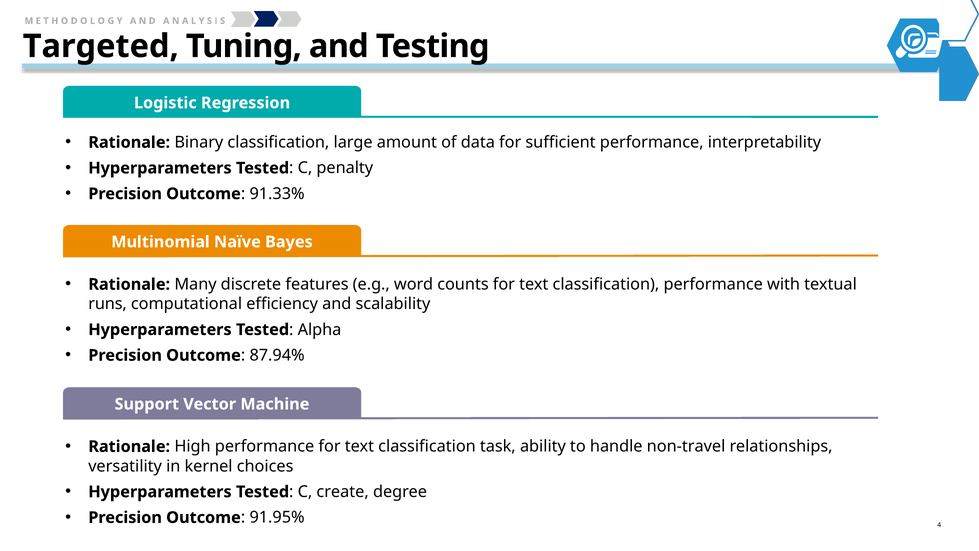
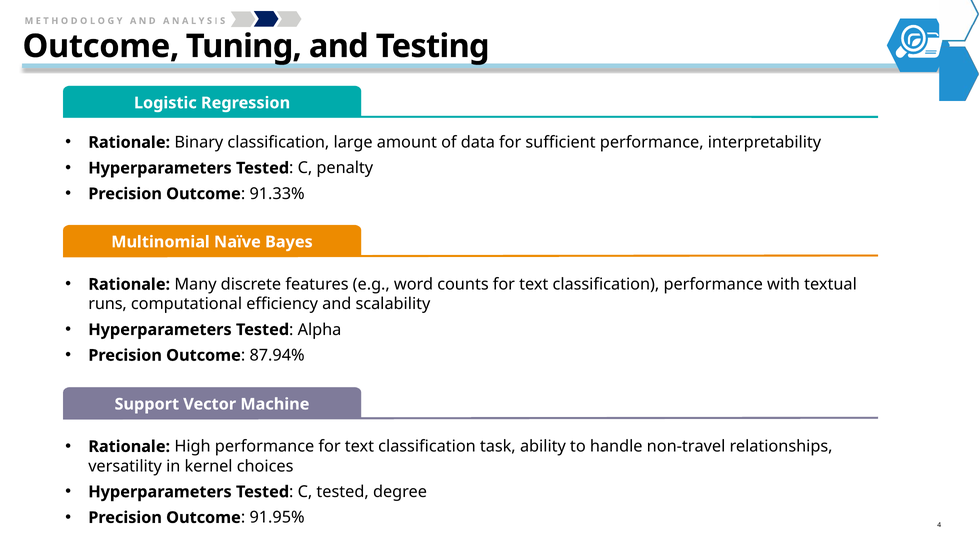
Targeted at (101, 46): Targeted -> Outcome
C create: create -> tested
